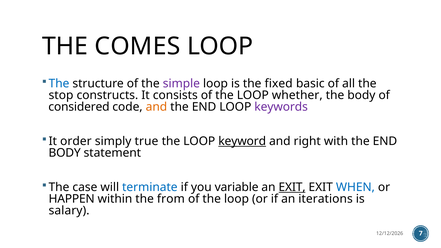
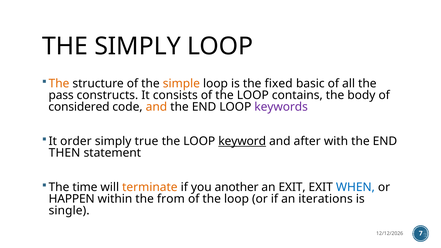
THE COMES: COMES -> SIMPLY
The at (59, 84) colour: blue -> orange
simple colour: purple -> orange
stop: stop -> pass
whether: whether -> contains
right: right -> after
BODY at (65, 153): BODY -> THEN
case: case -> time
terminate colour: blue -> orange
variable: variable -> another
EXIT at (292, 187) underline: present -> none
salary: salary -> single
